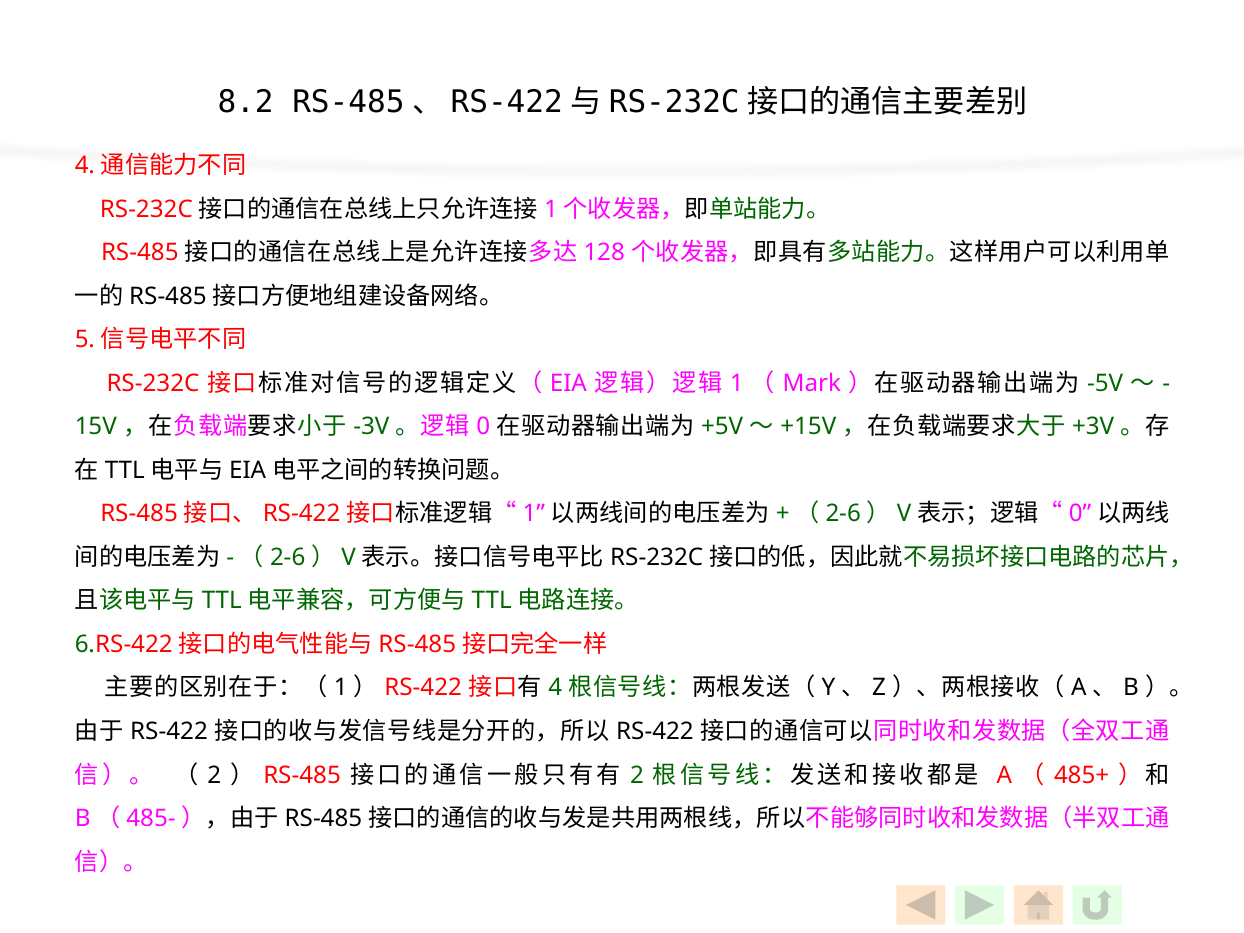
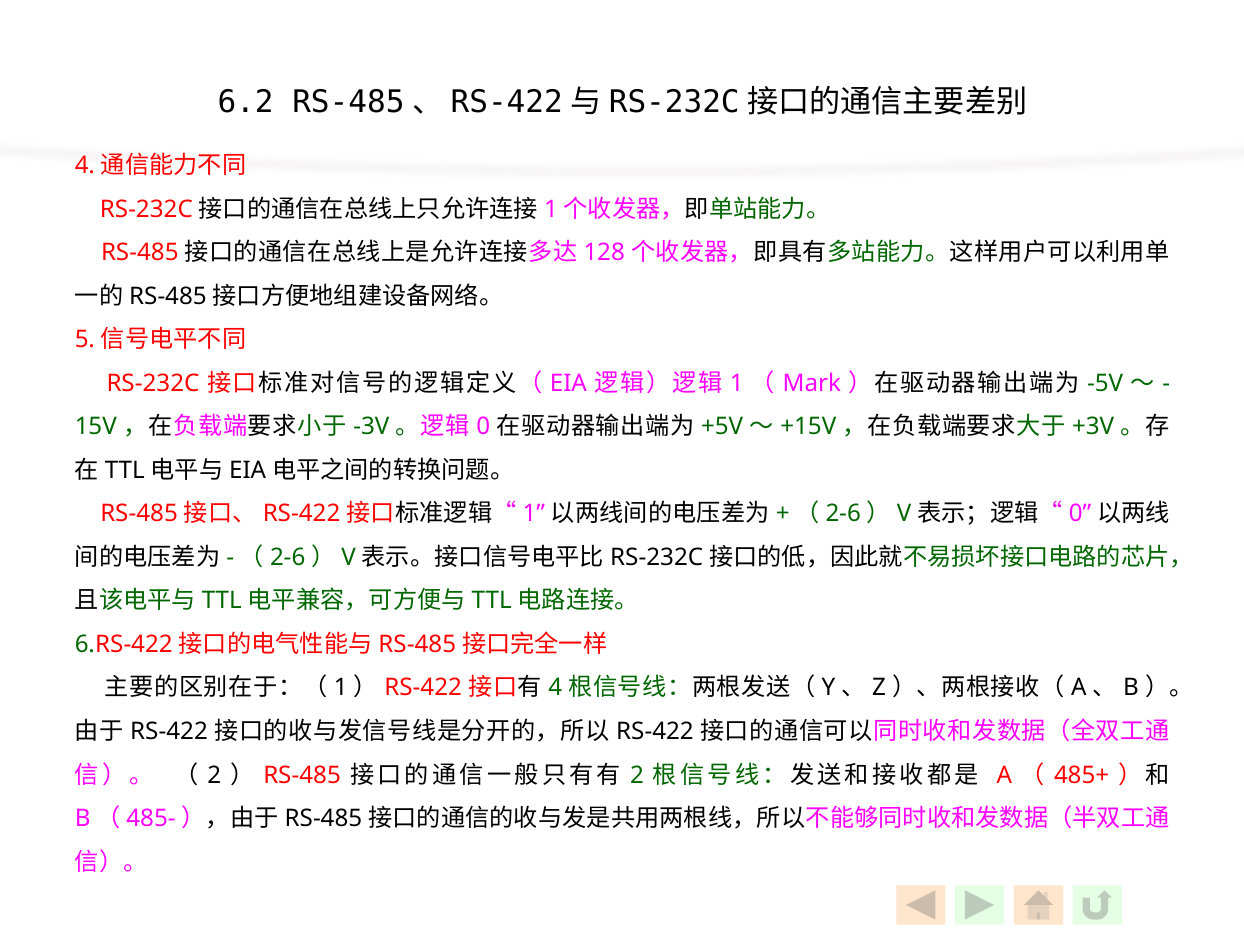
8.2: 8.2 -> 6.2
